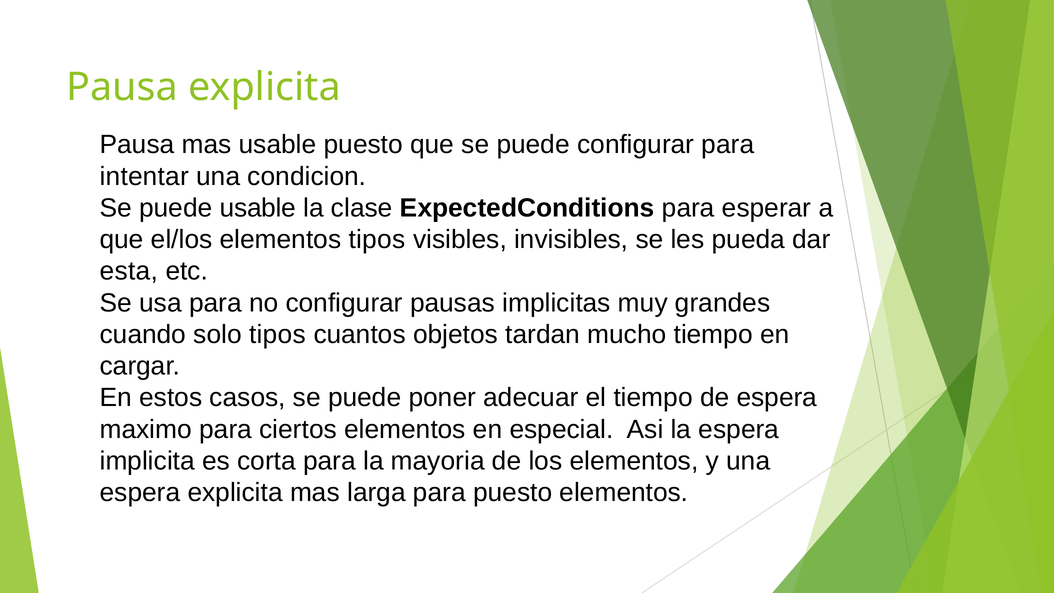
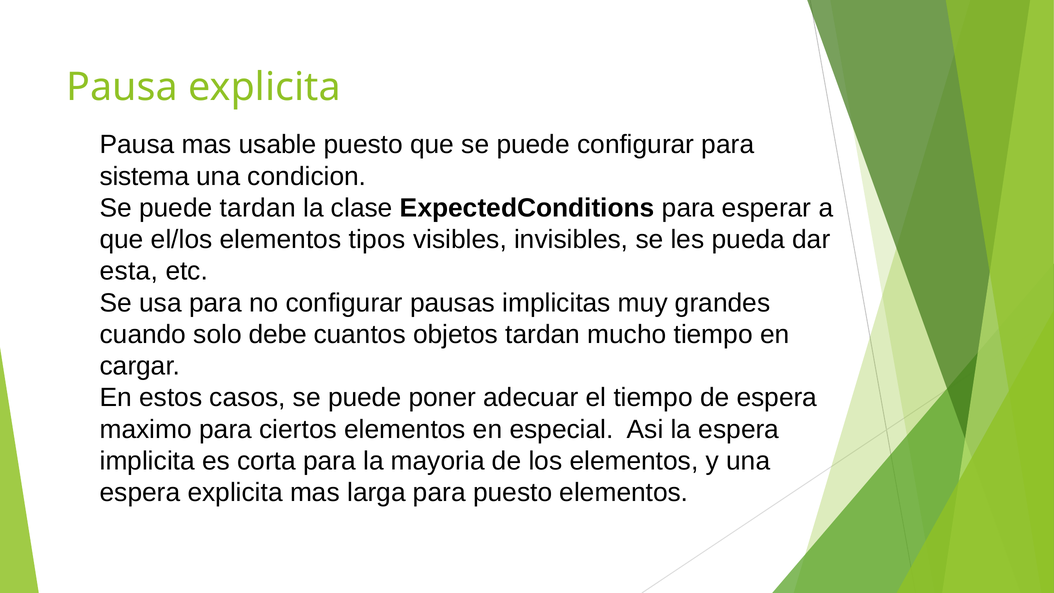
intentar: intentar -> sistema
puede usable: usable -> tardan
solo tipos: tipos -> debe
